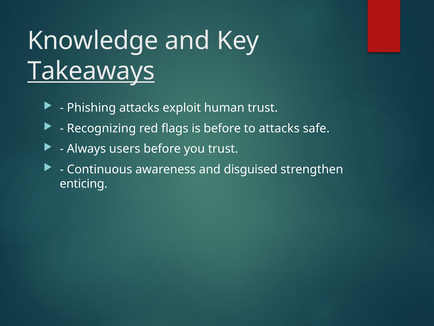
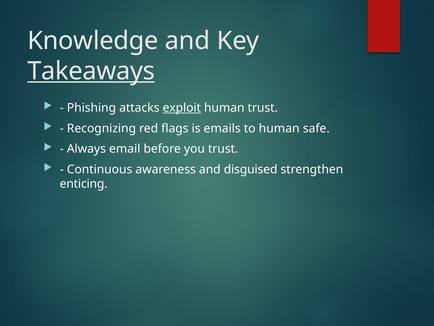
exploit underline: none -> present
is before: before -> emails
to attacks: attacks -> human
users: users -> email
